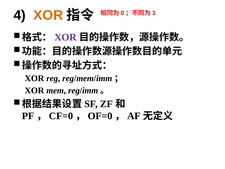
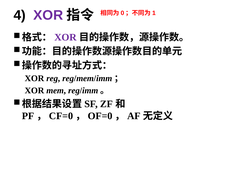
XOR at (48, 15) colour: orange -> purple
